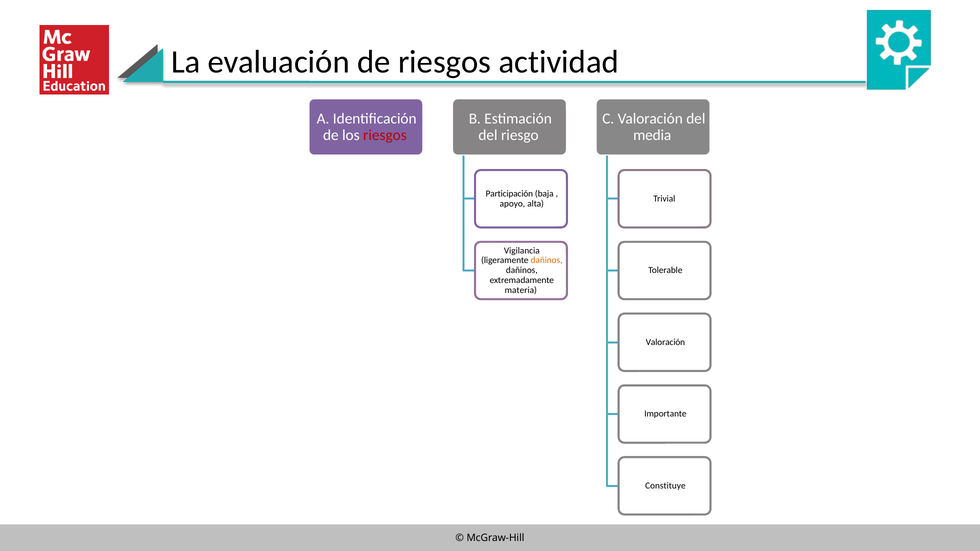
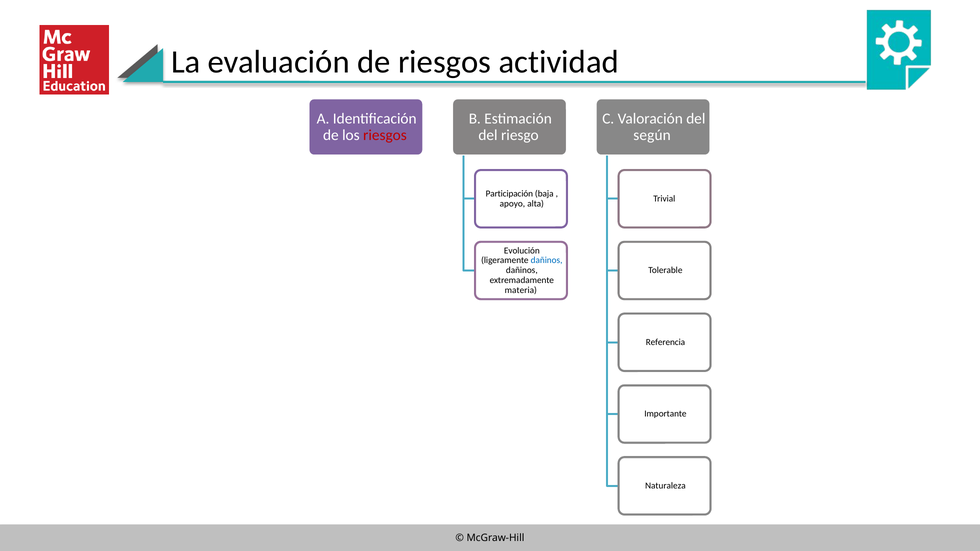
media: media -> según
Vigilancia: Vigilancia -> Evolución
dañinos at (547, 261) colour: orange -> blue
Valoración at (665, 342): Valoración -> Referencia
Constituye: Constituye -> Naturaleza
